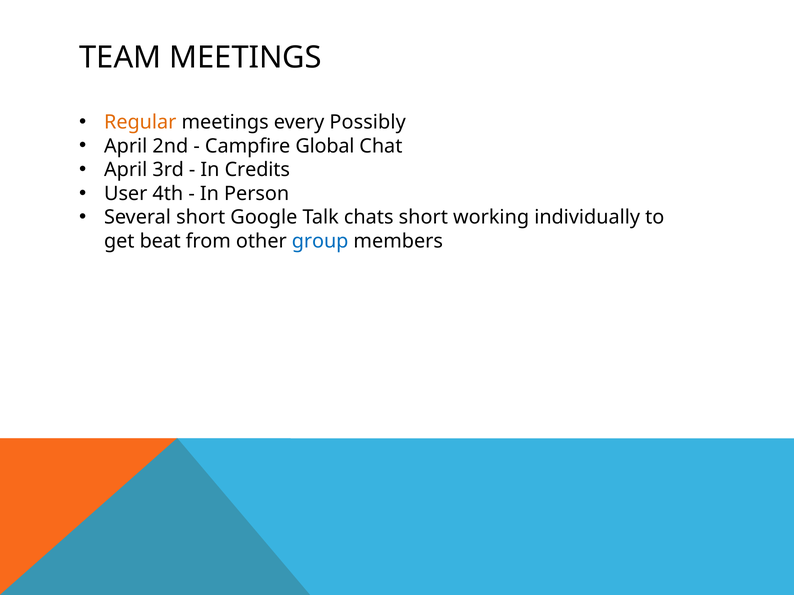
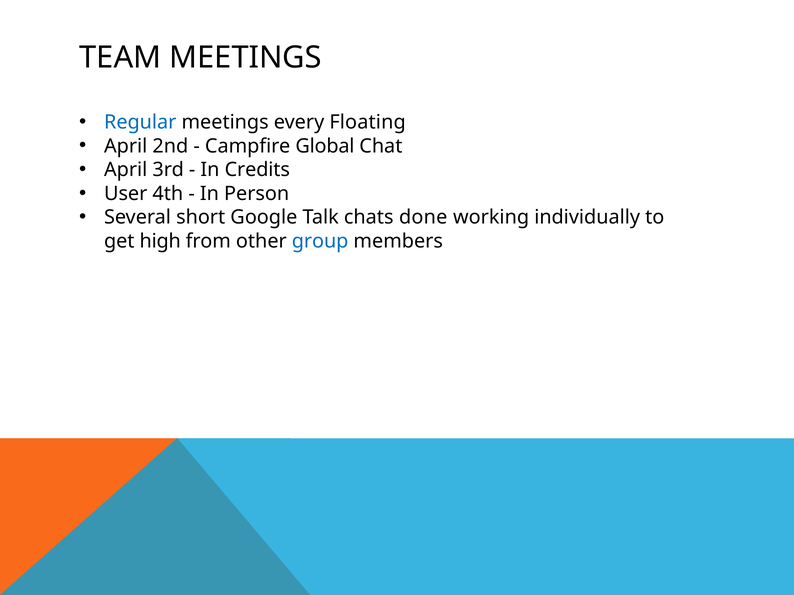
Regular colour: orange -> blue
Possibly: Possibly -> Floating
chats short: short -> done
beat: beat -> high
